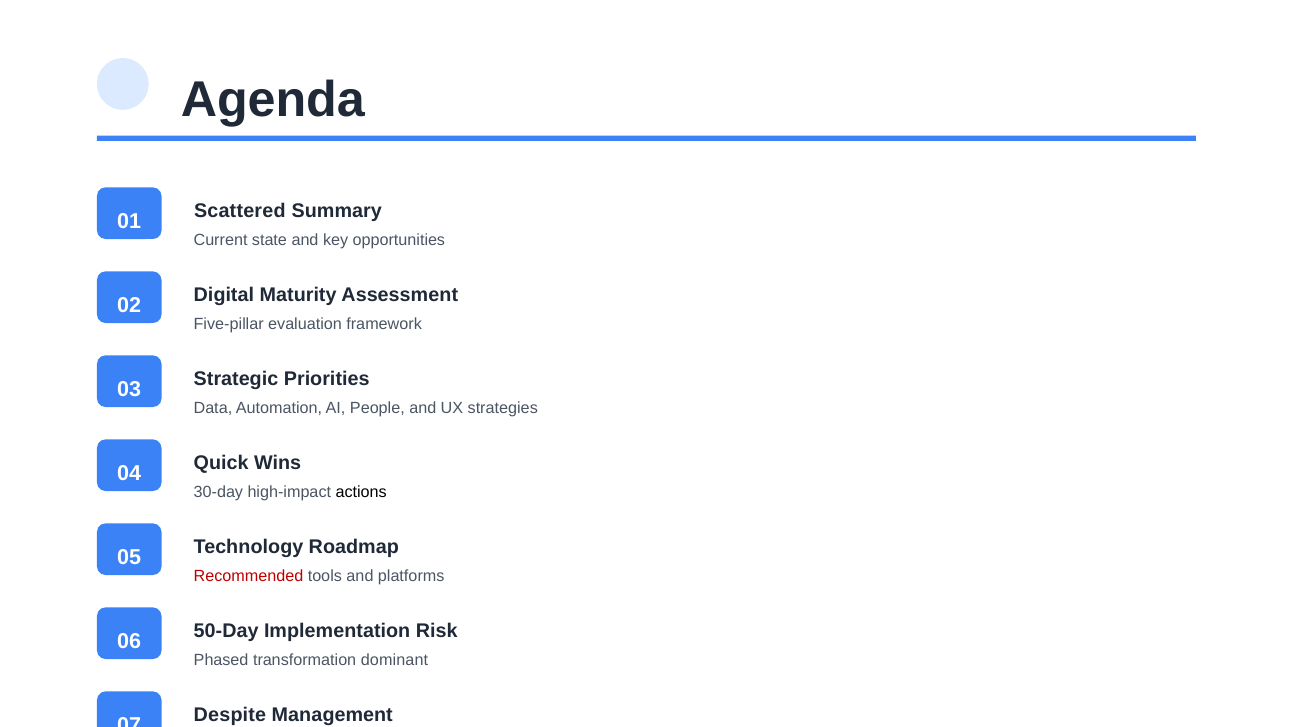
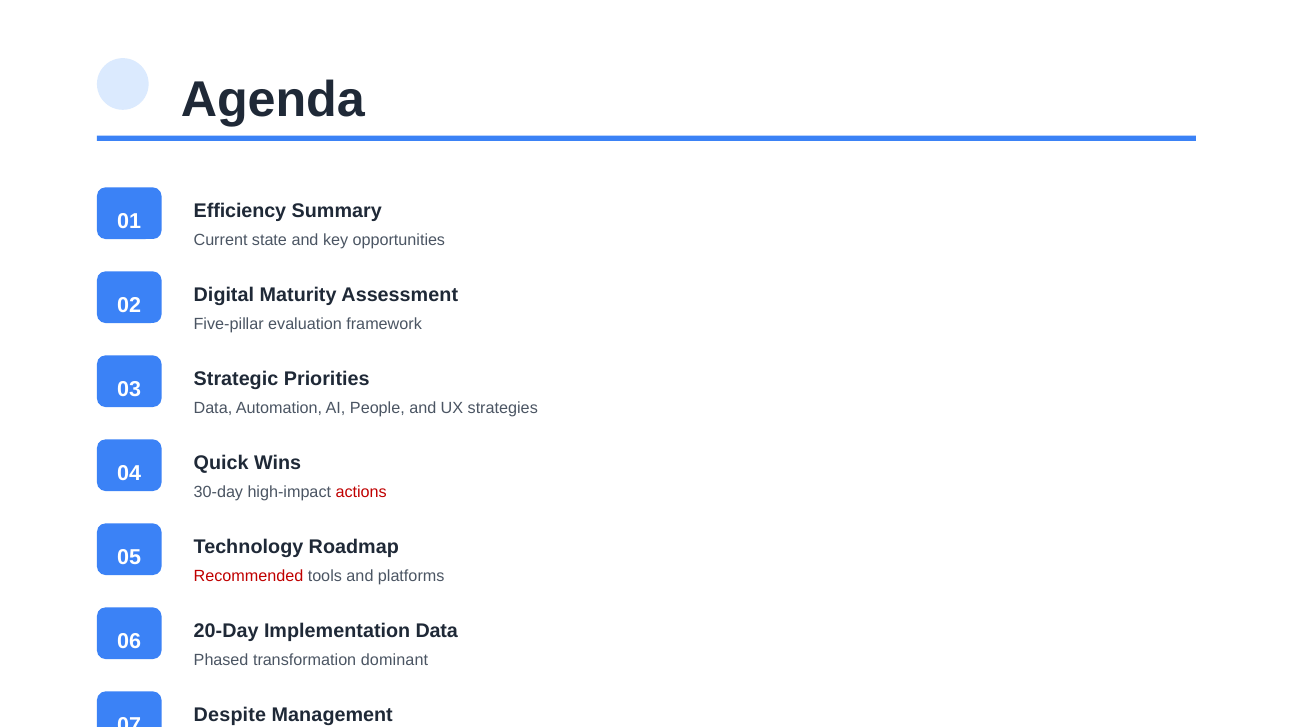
Scattered: Scattered -> Efficiency
actions colour: black -> red
50-Day: 50-Day -> 20-Day
Implementation Risk: Risk -> Data
